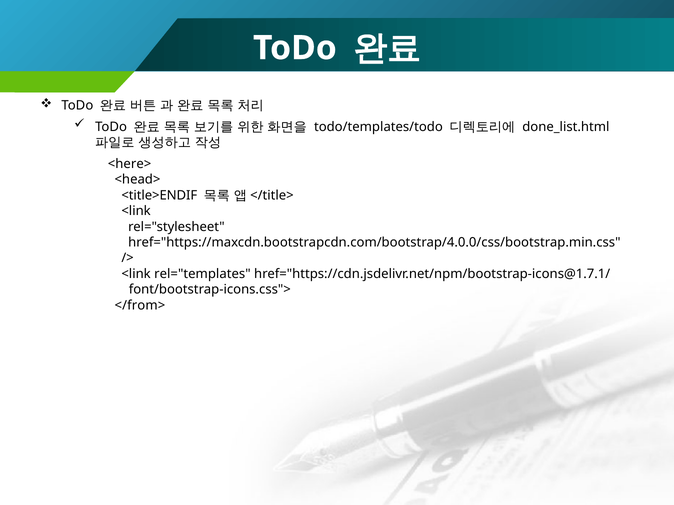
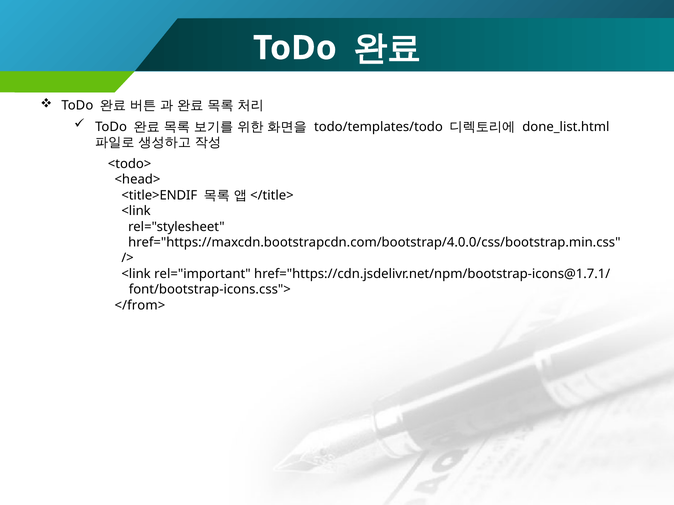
<here>: <here> -> <todo>
rel="templates: rel="templates -> rel="important
